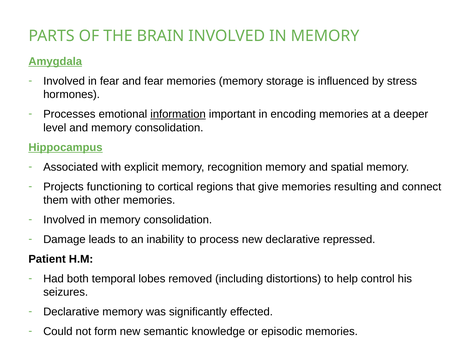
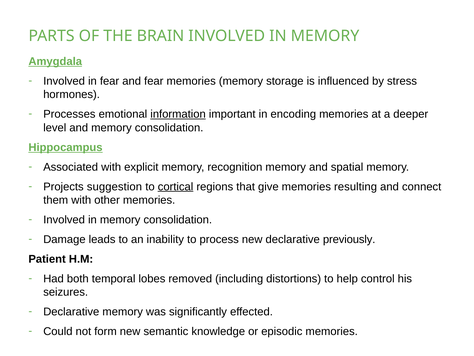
functioning: functioning -> suggestion
cortical underline: none -> present
repressed: repressed -> previously
